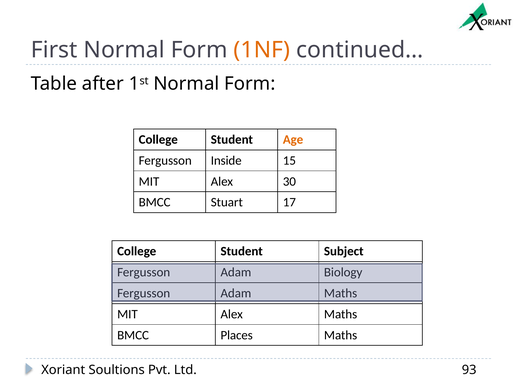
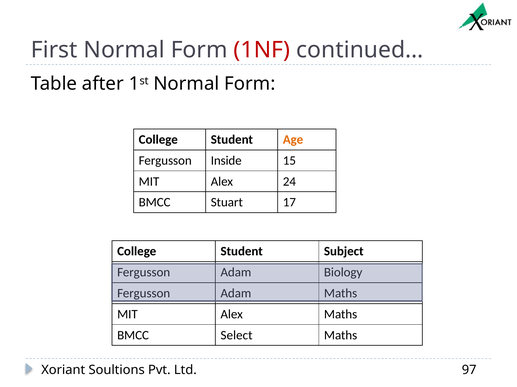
1NF colour: orange -> red
30: 30 -> 24
Places: Places -> Select
93: 93 -> 97
